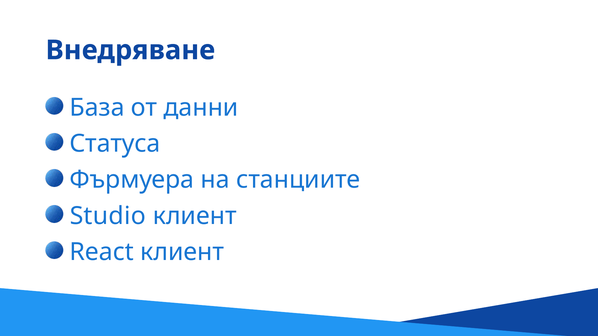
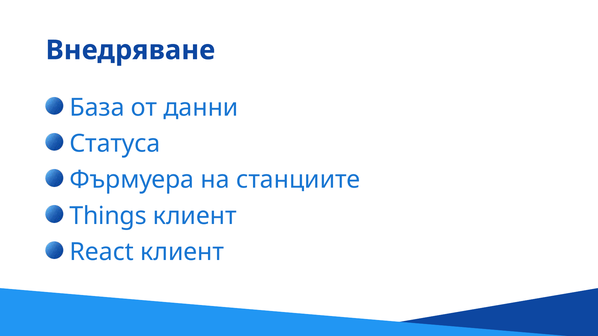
Studio: Studio -> Things
